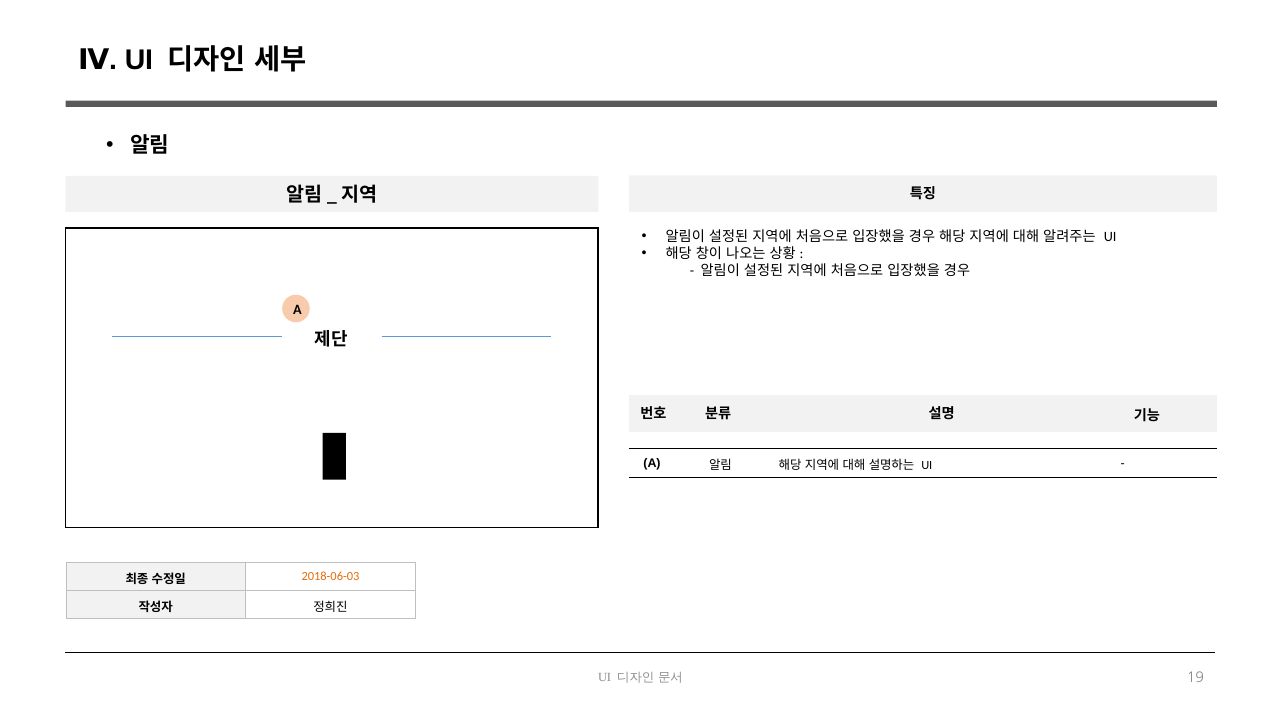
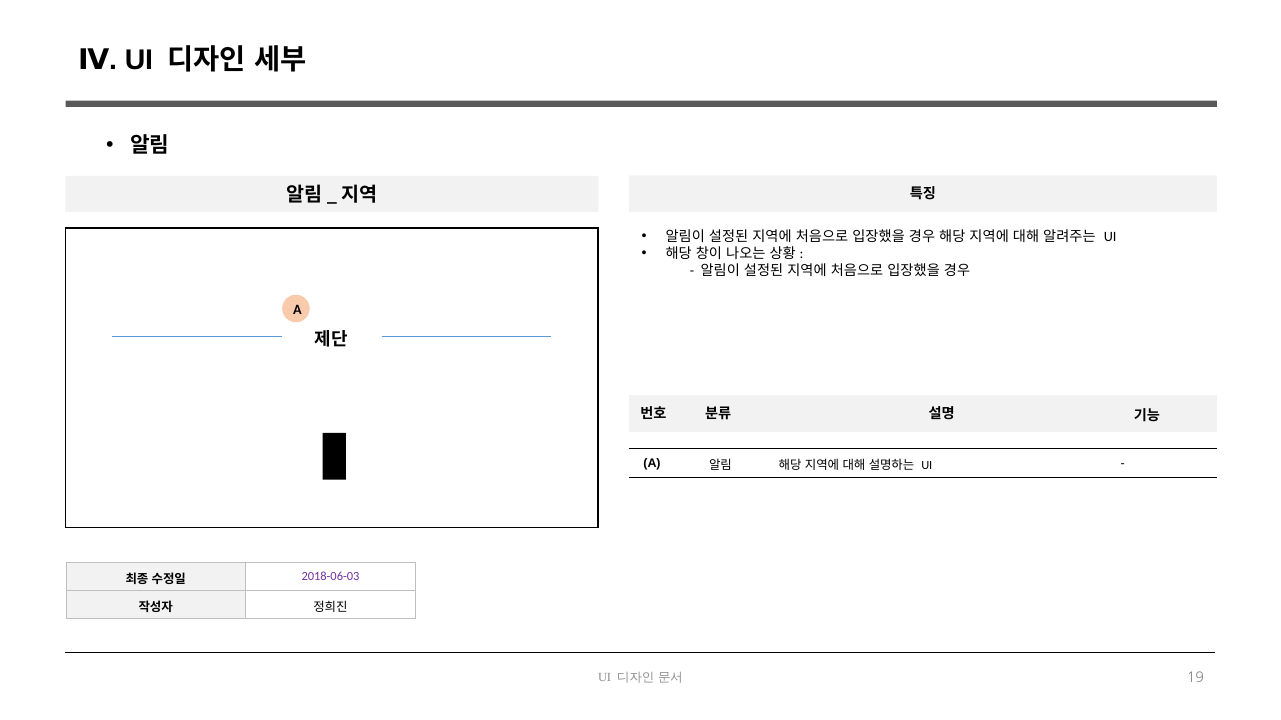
2018-06-03 colour: orange -> purple
